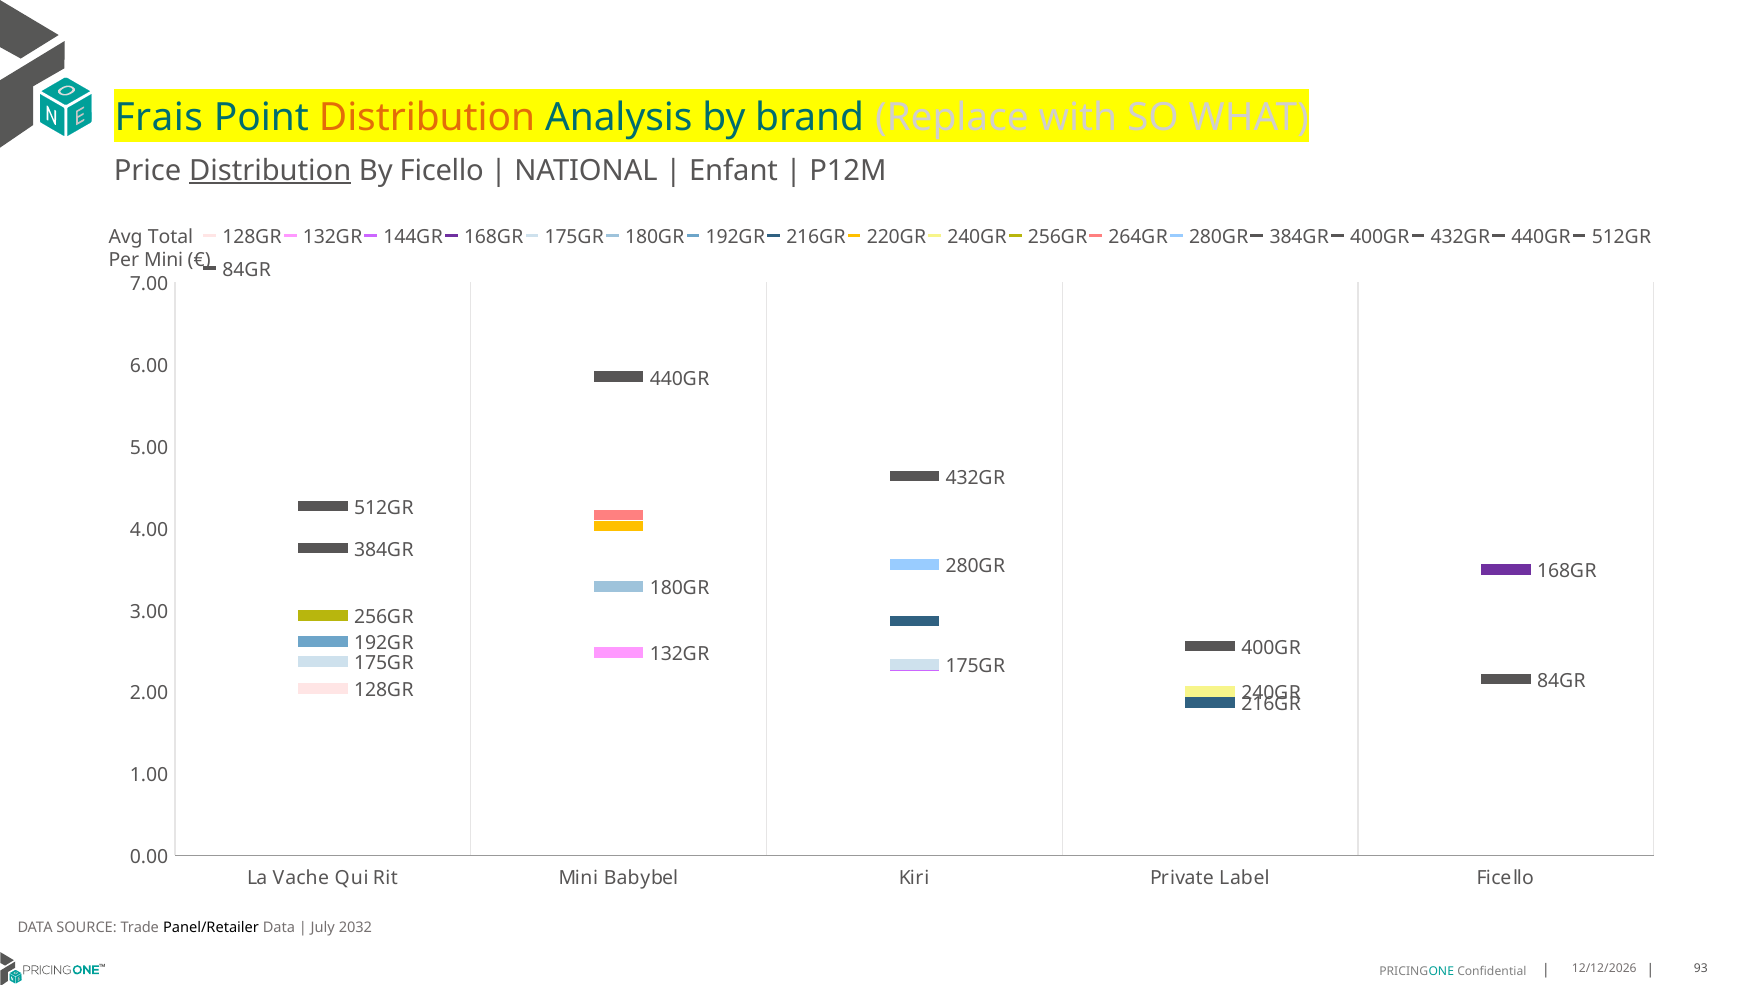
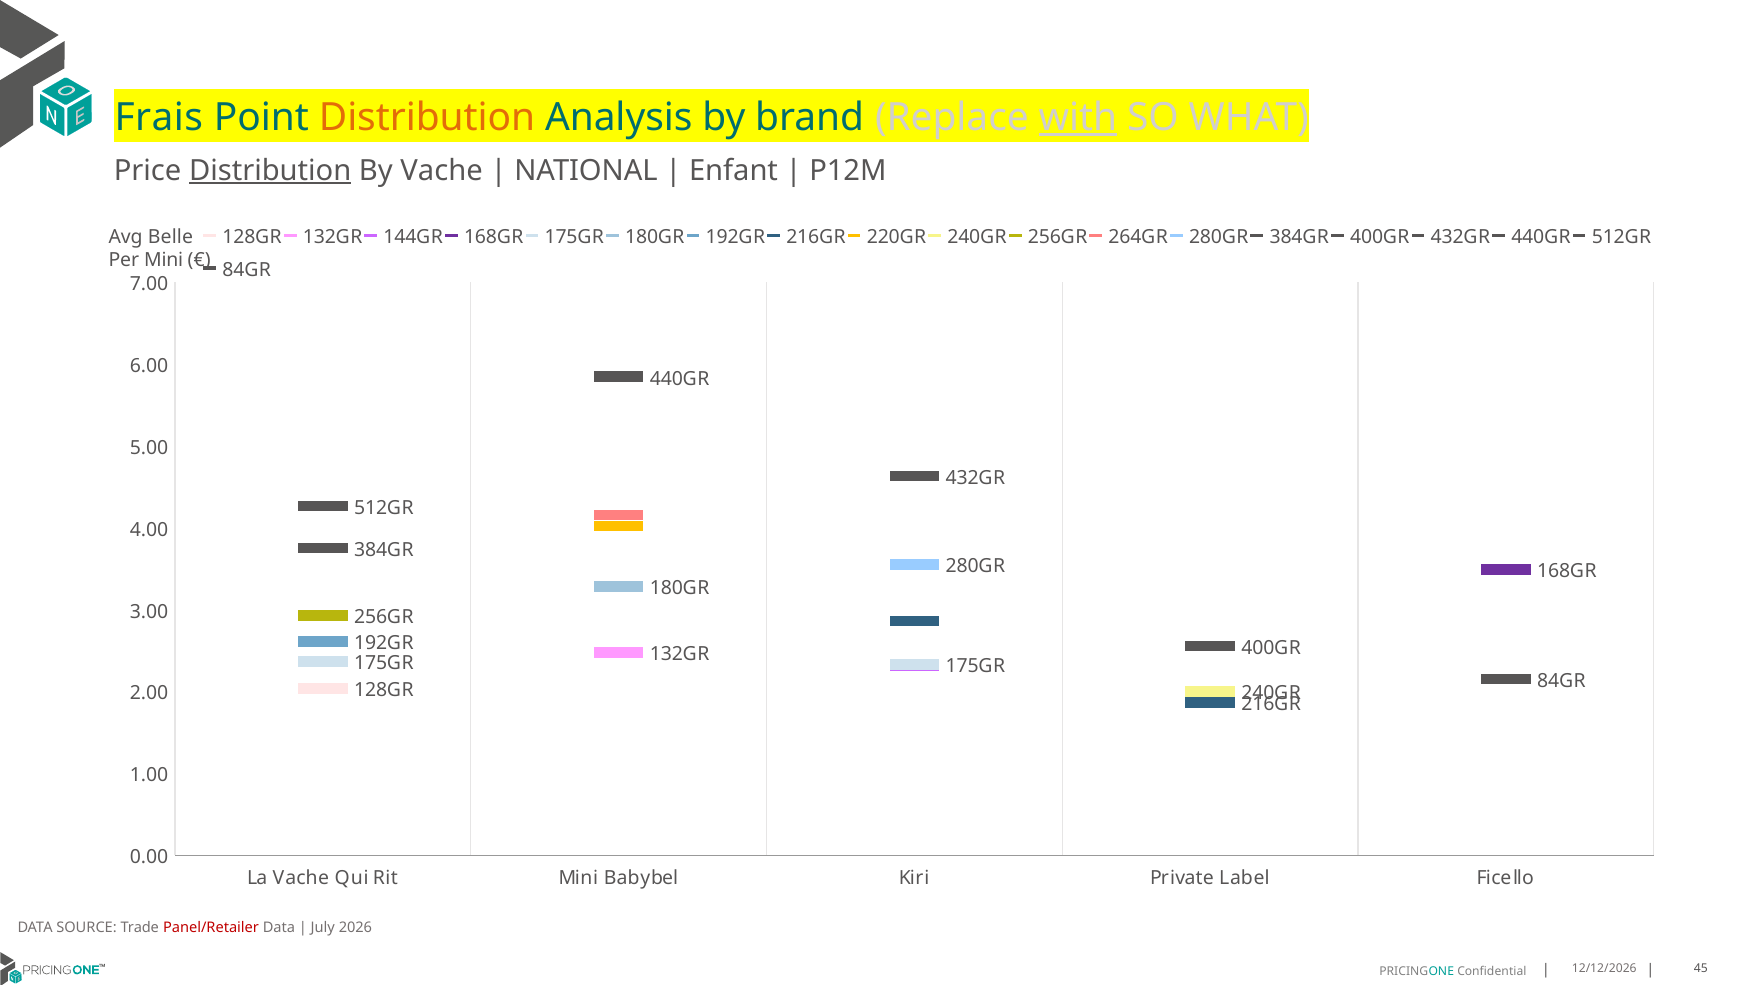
with underline: none -> present
By Ficello: Ficello -> Vache
Total: Total -> Belle
Panel/Retailer colour: black -> red
2032: 2032 -> 2026
93: 93 -> 45
